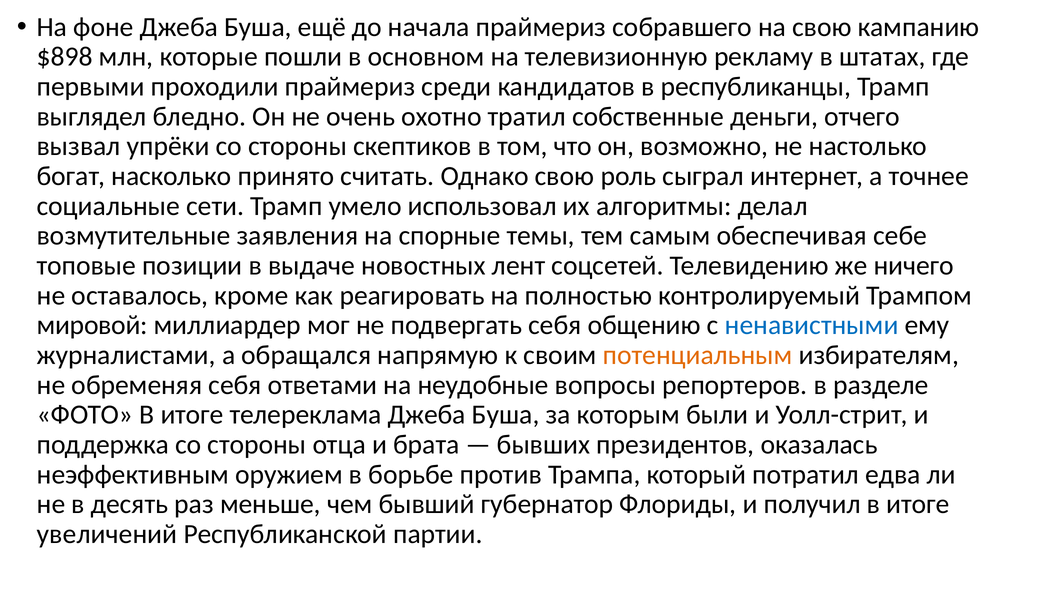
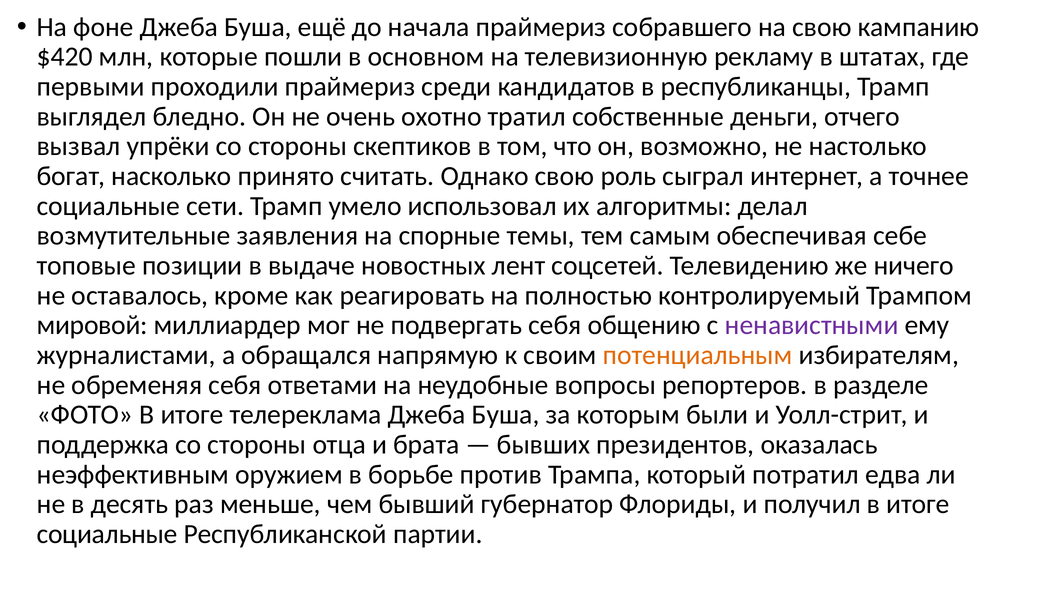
$898: $898 -> $420
ненавистными colour: blue -> purple
увеличений at (107, 534): увеличений -> социальные
